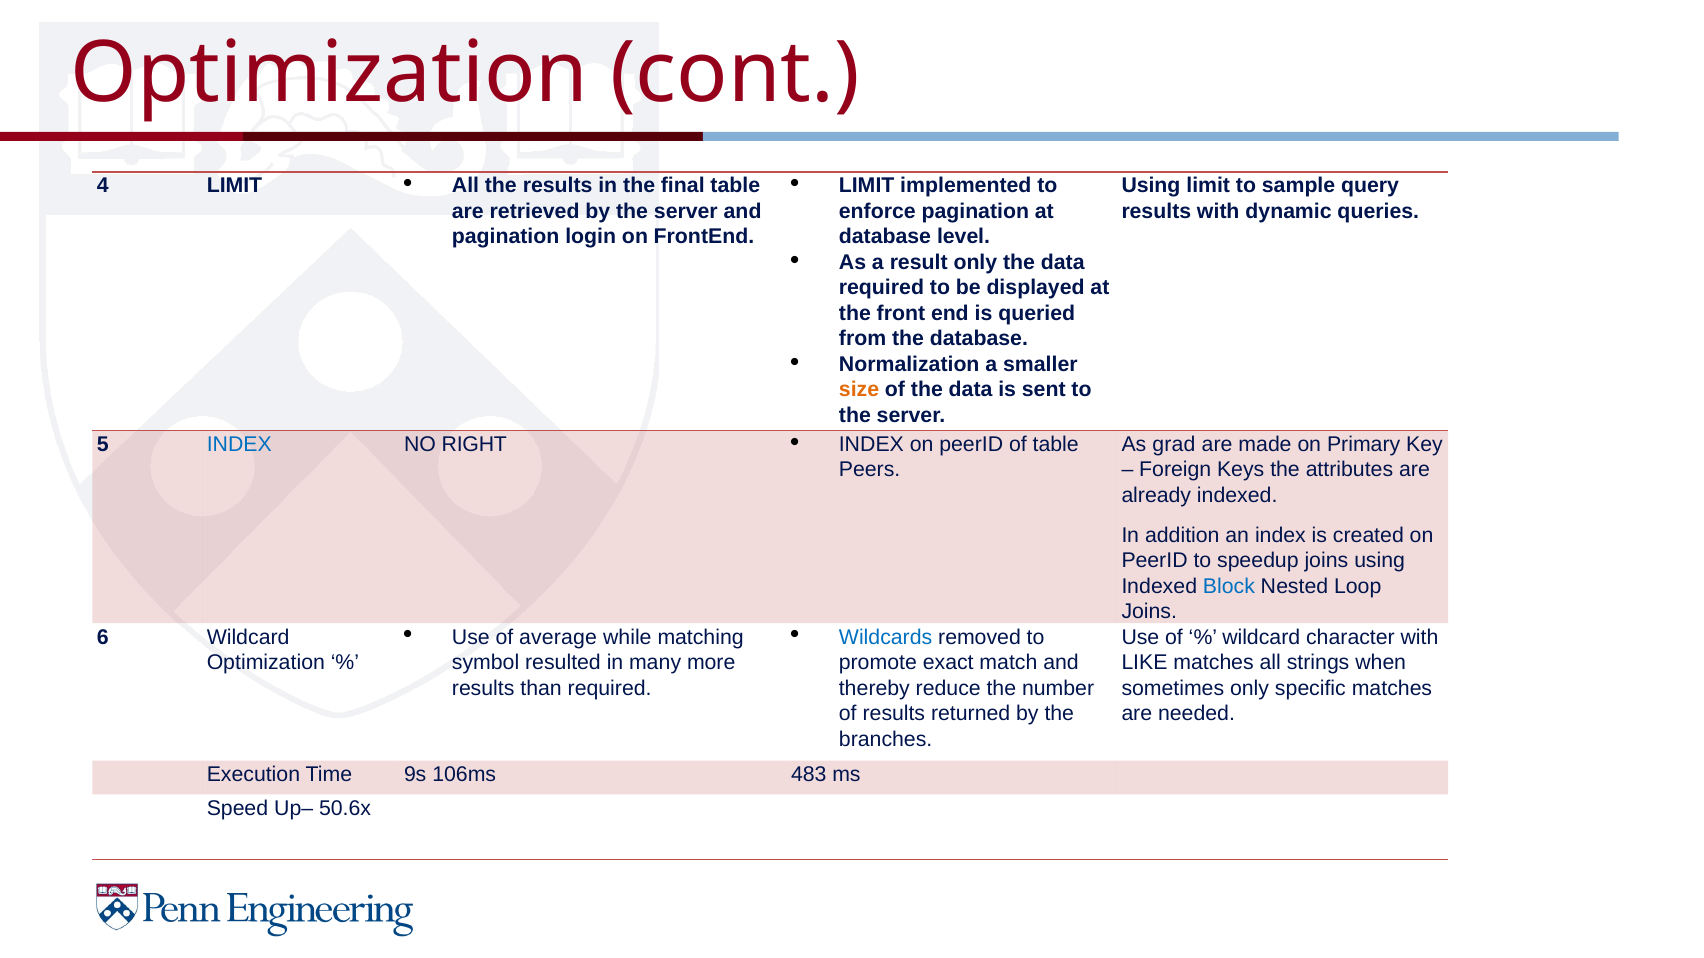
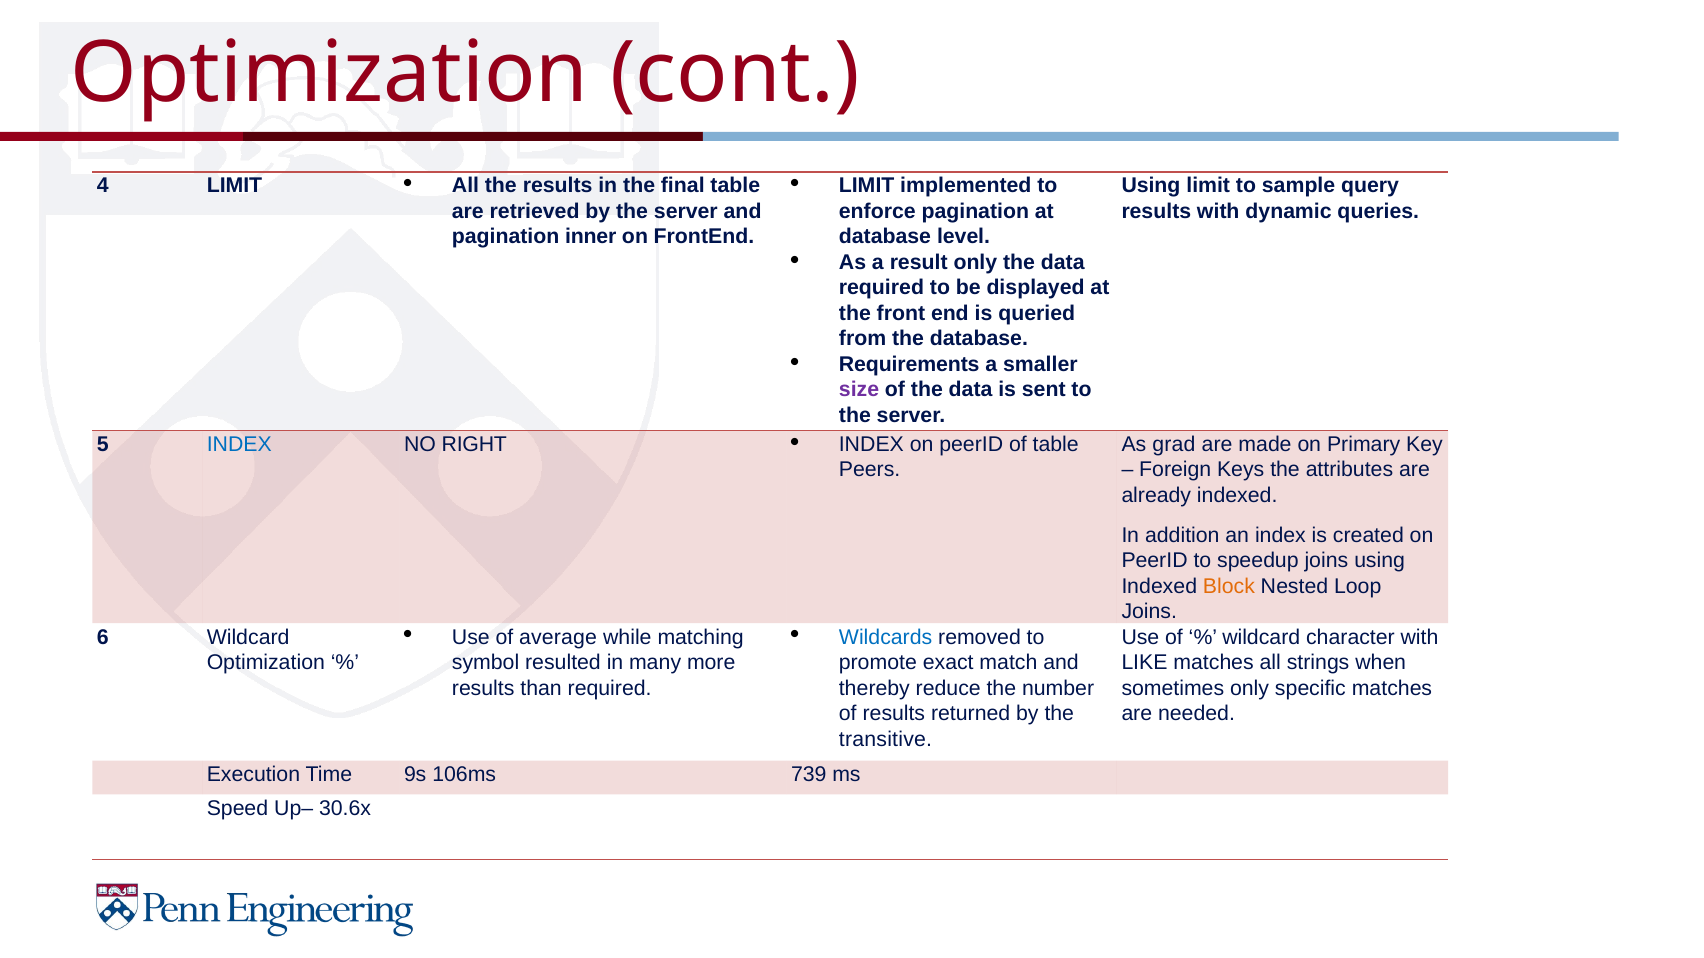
login: login -> inner
Normalization: Normalization -> Requirements
size colour: orange -> purple
Block colour: blue -> orange
branches: branches -> transitive
483: 483 -> 739
50.6x: 50.6x -> 30.6x
